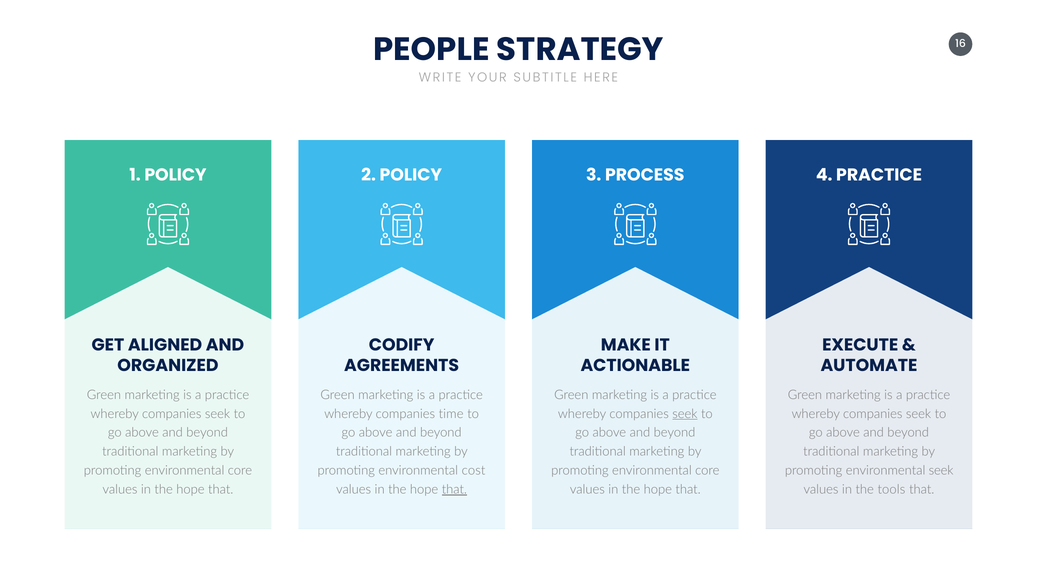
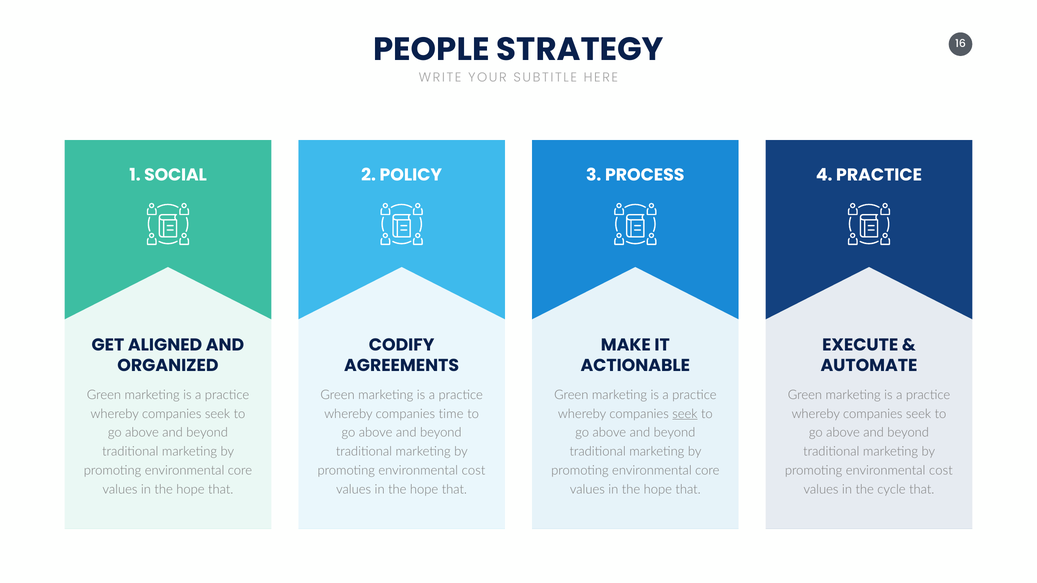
1 POLICY: POLICY -> SOCIAL
seek at (941, 471): seek -> cost
that at (454, 490) underline: present -> none
tools: tools -> cycle
